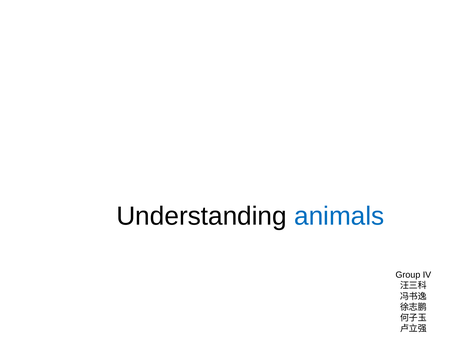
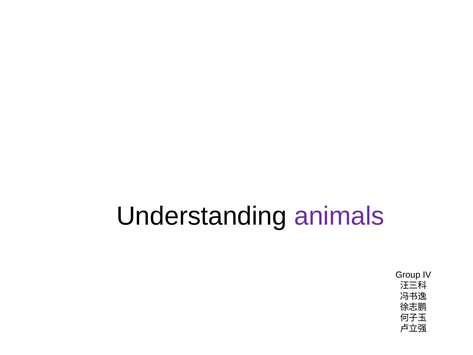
animals colour: blue -> purple
